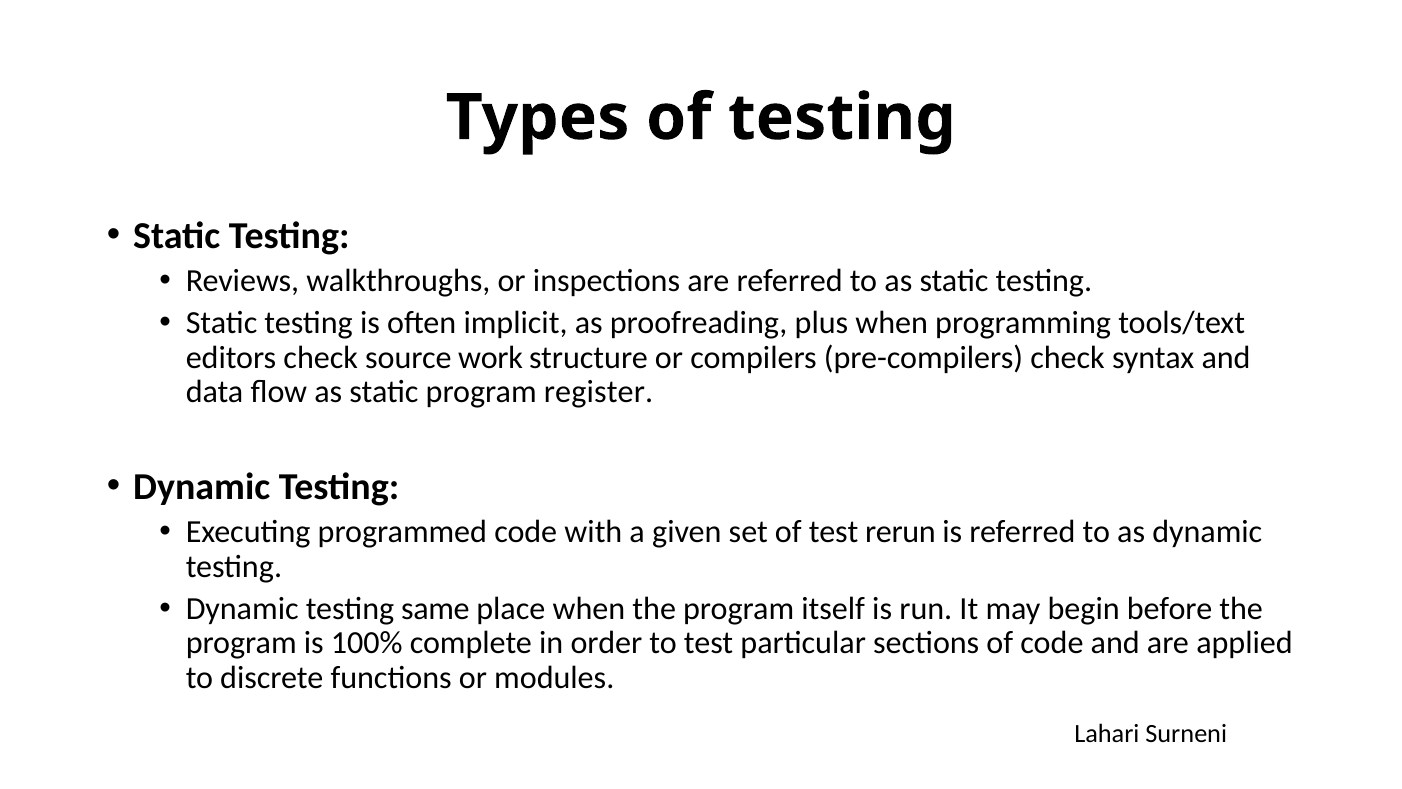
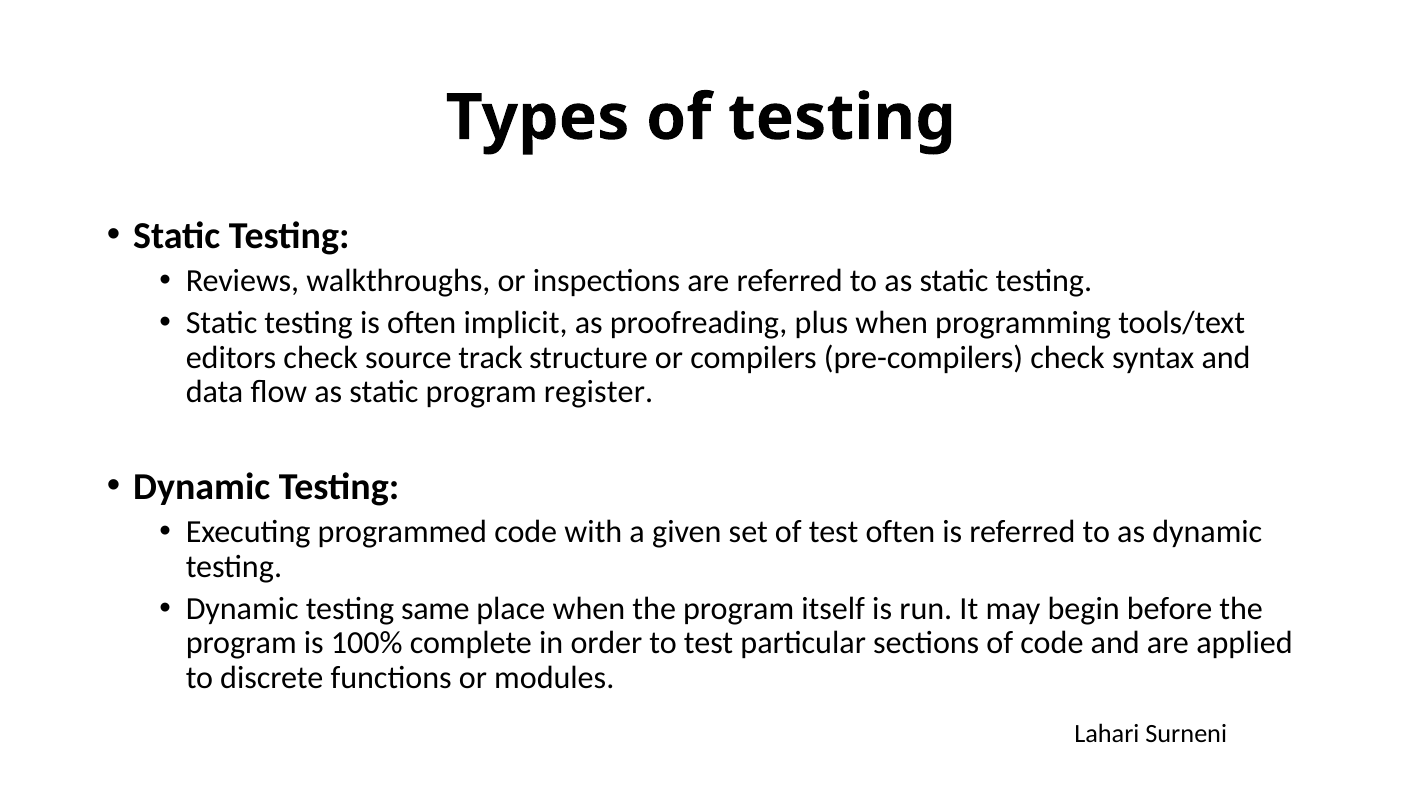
work: work -> track
test rerun: rerun -> often
